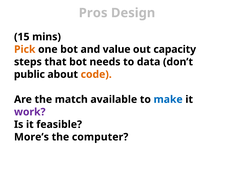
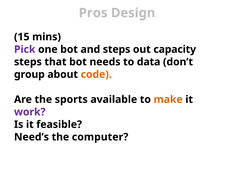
Pick colour: orange -> purple
and value: value -> steps
public: public -> group
match: match -> sports
make colour: blue -> orange
More’s: More’s -> Need’s
